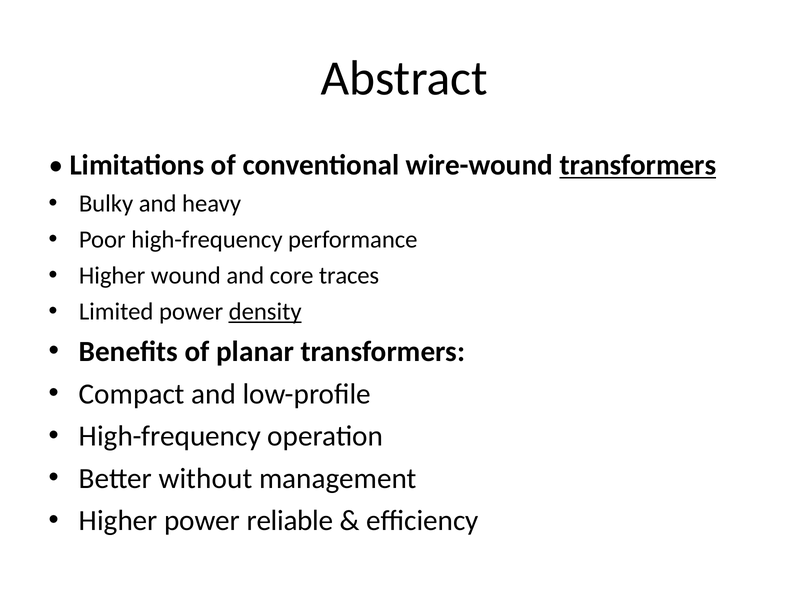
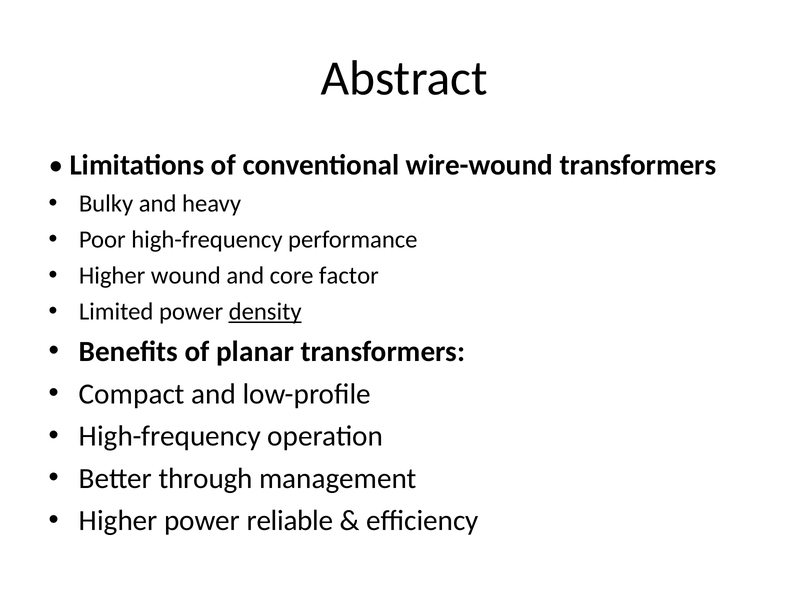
transformers at (638, 165) underline: present -> none
traces: traces -> factor
without: without -> through
